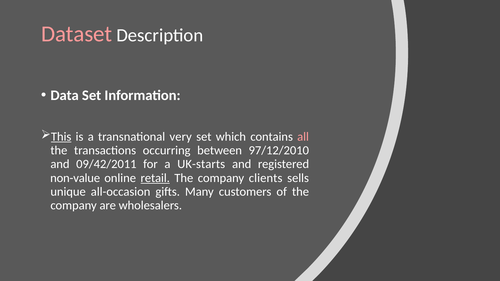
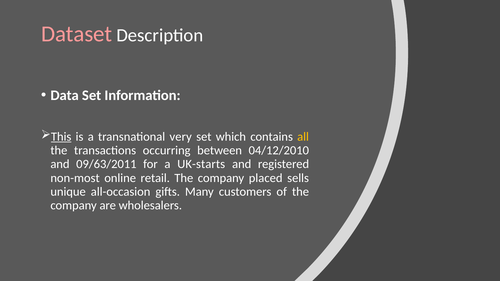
all colour: pink -> yellow
97/12/2010: 97/12/2010 -> 04/12/2010
09/42/2011: 09/42/2011 -> 09/63/2011
non-value: non-value -> non-most
retail underline: present -> none
clients: clients -> placed
